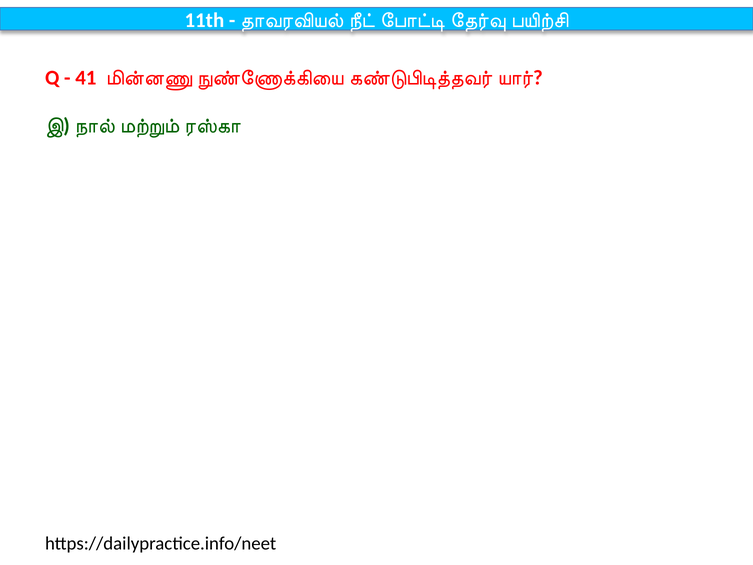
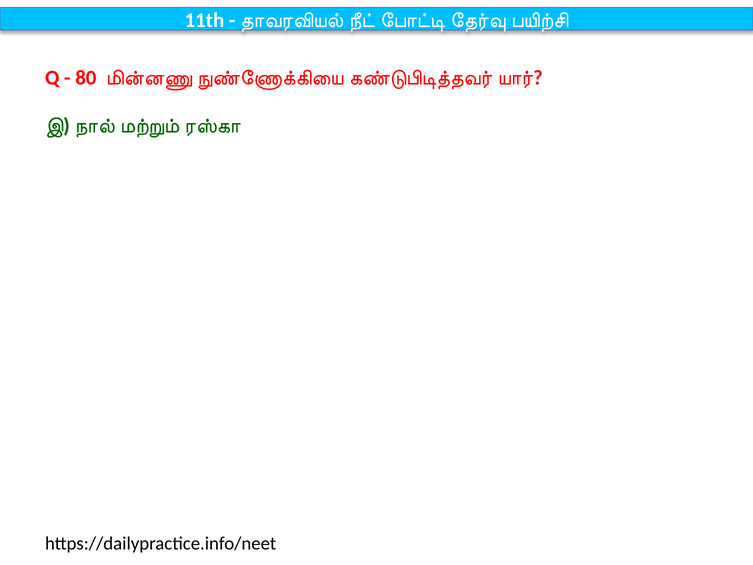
41: 41 -> 80
